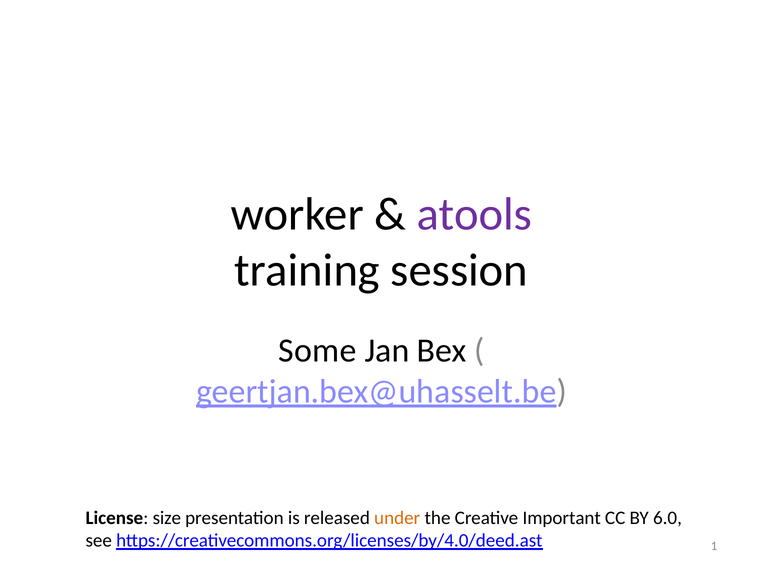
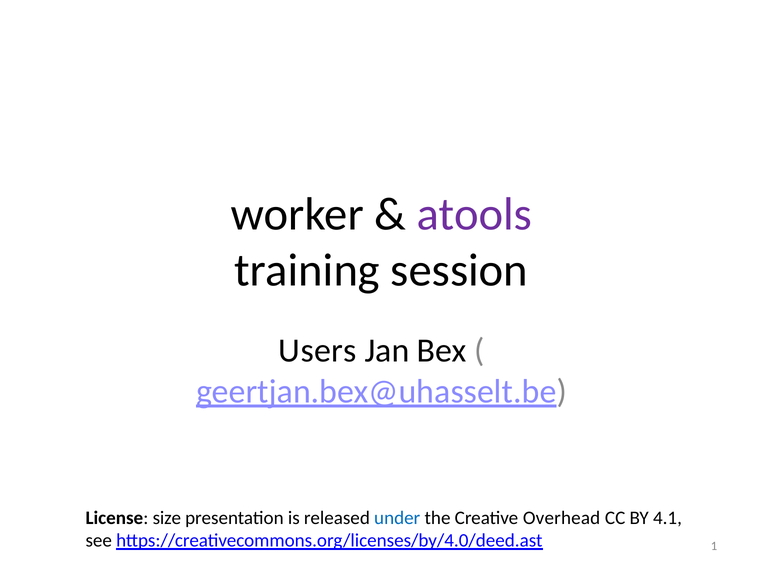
Some: Some -> Users
under colour: orange -> blue
Important: Important -> Overhead
6.0: 6.0 -> 4.1
